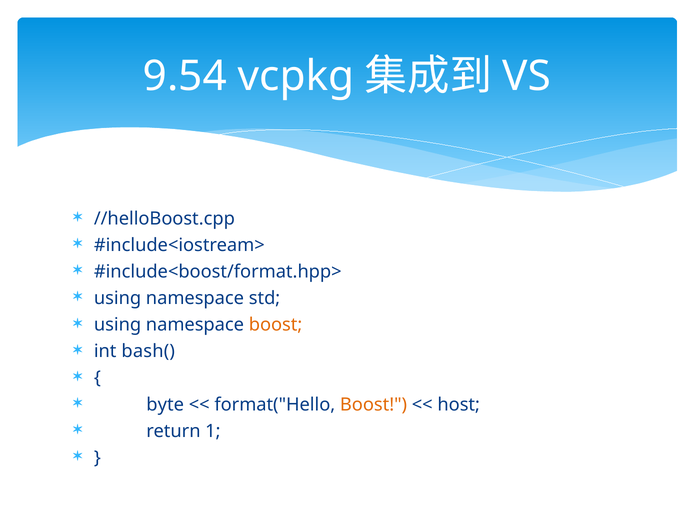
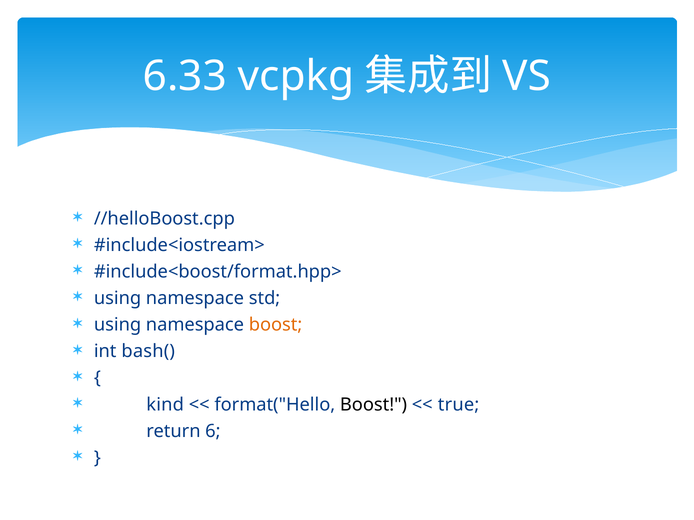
9.54: 9.54 -> 6.33
byte: byte -> kind
Boost at (374, 405) colour: orange -> black
host: host -> true
1: 1 -> 6
